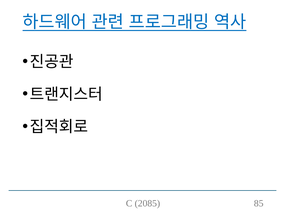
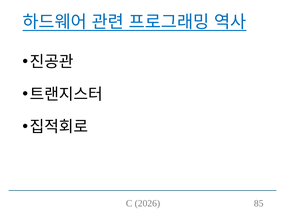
2085: 2085 -> 2026
